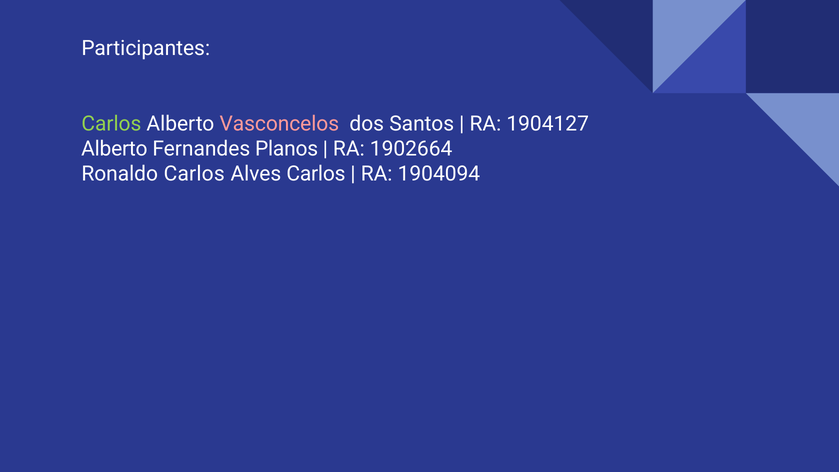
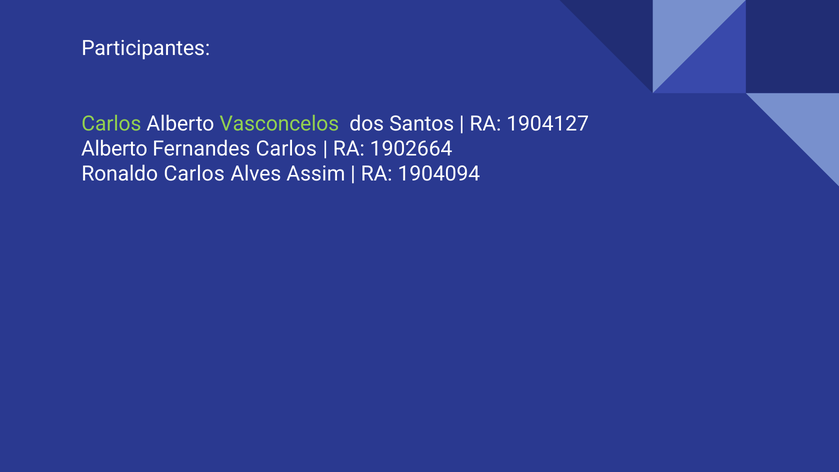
Vasconcelos colour: pink -> light green
Fernandes Planos: Planos -> Carlos
Alves Carlos: Carlos -> Assim
